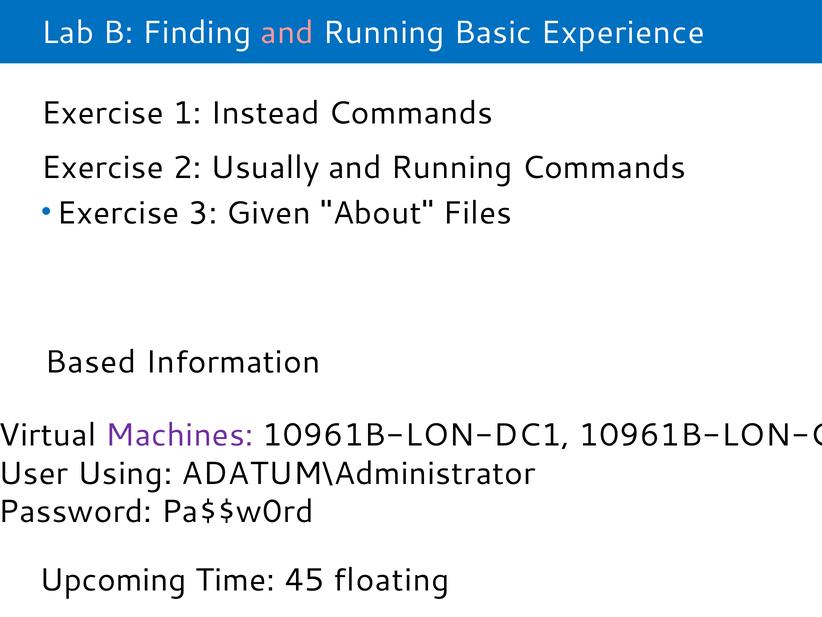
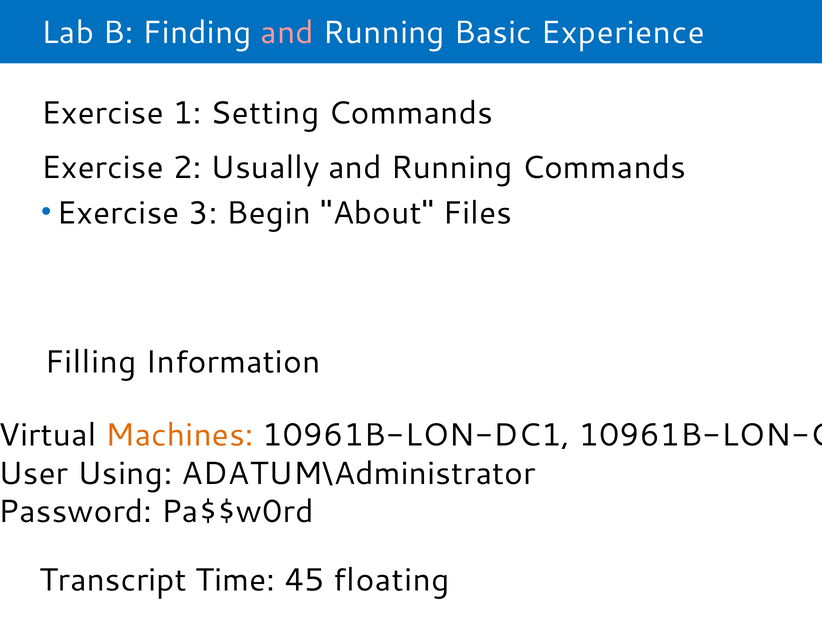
Instead: Instead -> Setting
Given: Given -> Begin
Based: Based -> Filling
Machines colour: purple -> orange
Upcoming: Upcoming -> Transcript
